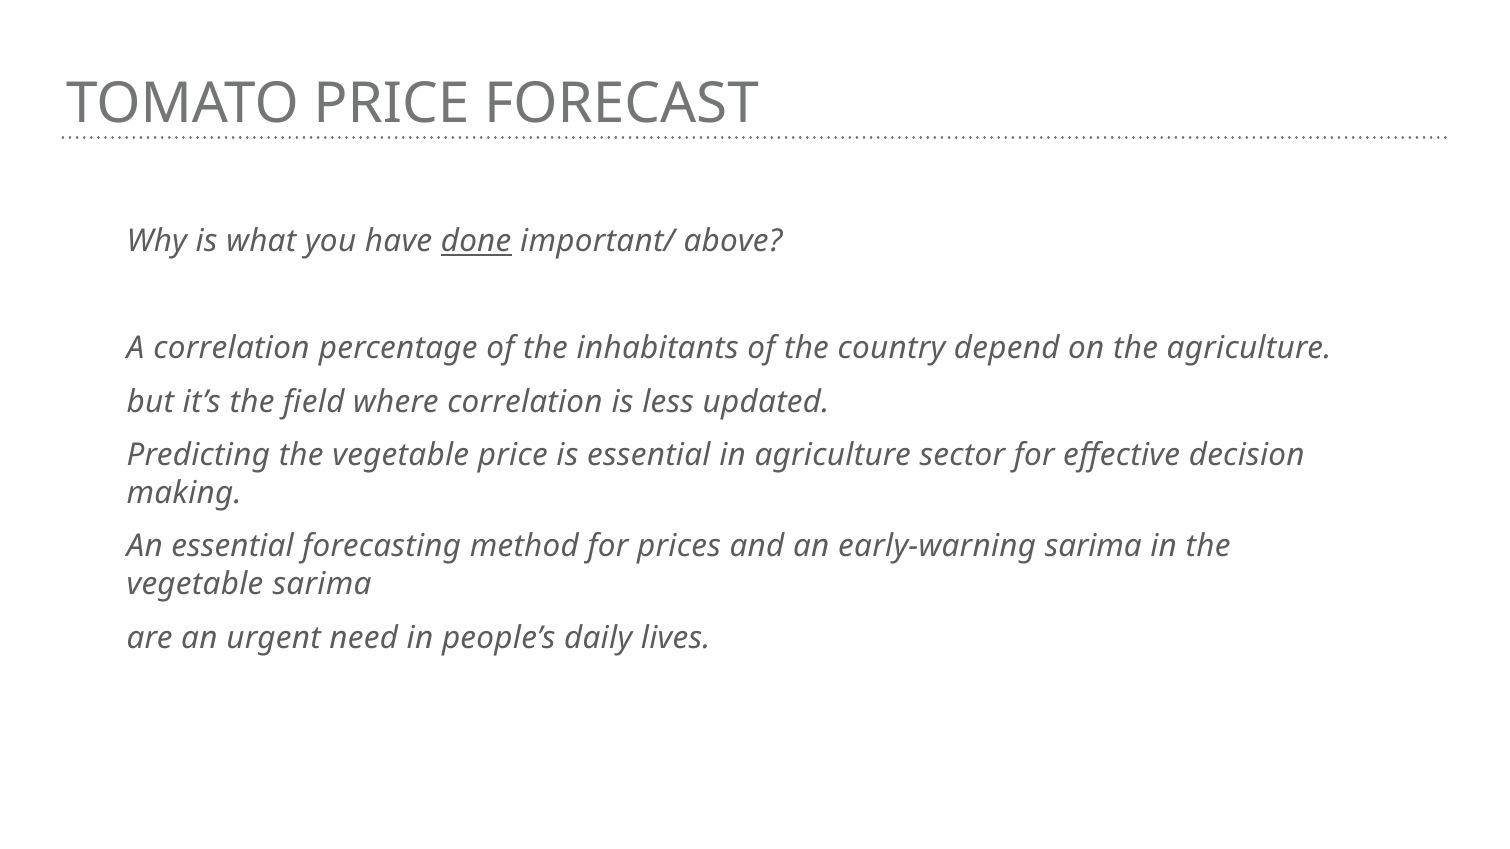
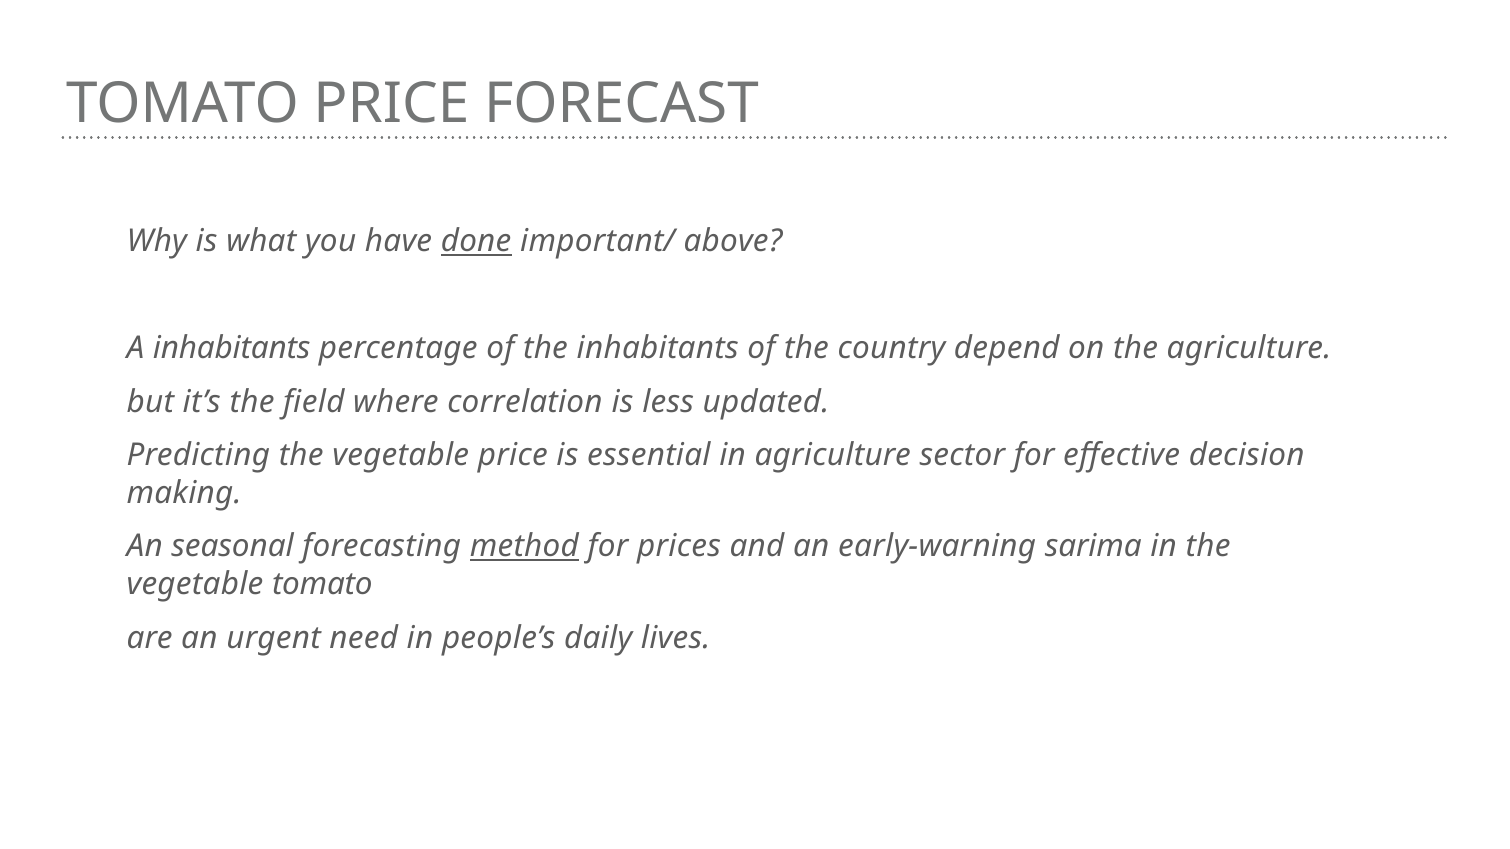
A correlation: correlation -> inhabitants
An essential: essential -> seasonal
method underline: none -> present
vegetable sarima: sarima -> tomato
